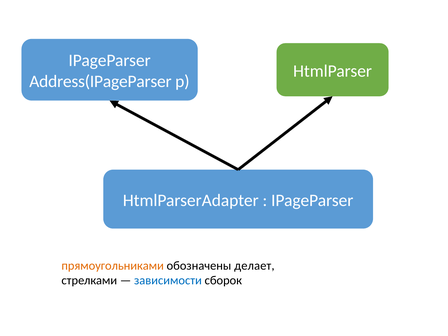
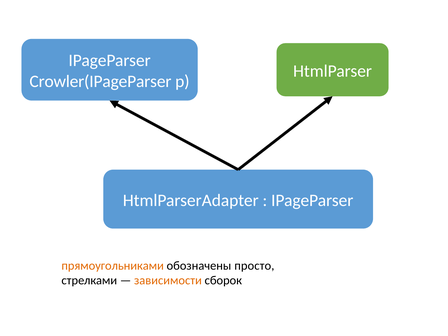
Address(IPageParser: Address(IPageParser -> Crowler(IPageParser
делает: делает -> просто
зависимости colour: blue -> orange
